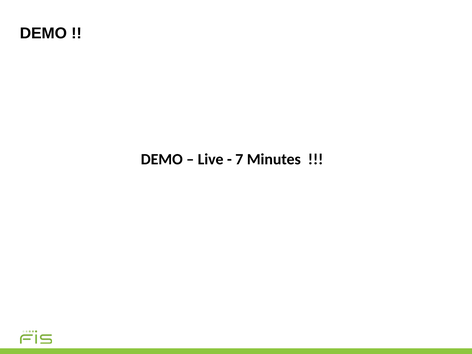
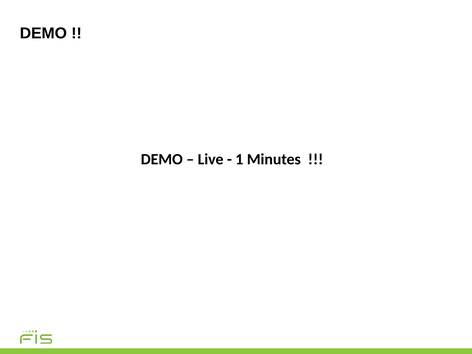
7: 7 -> 1
